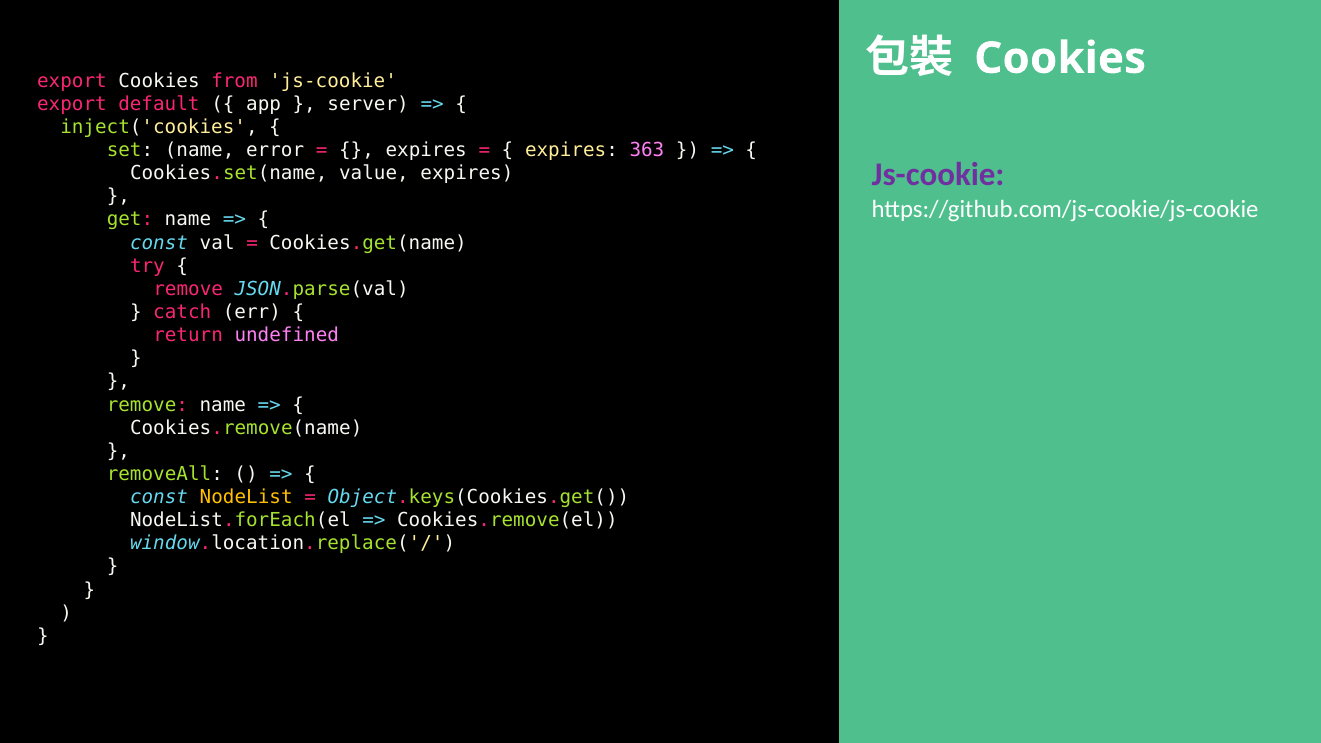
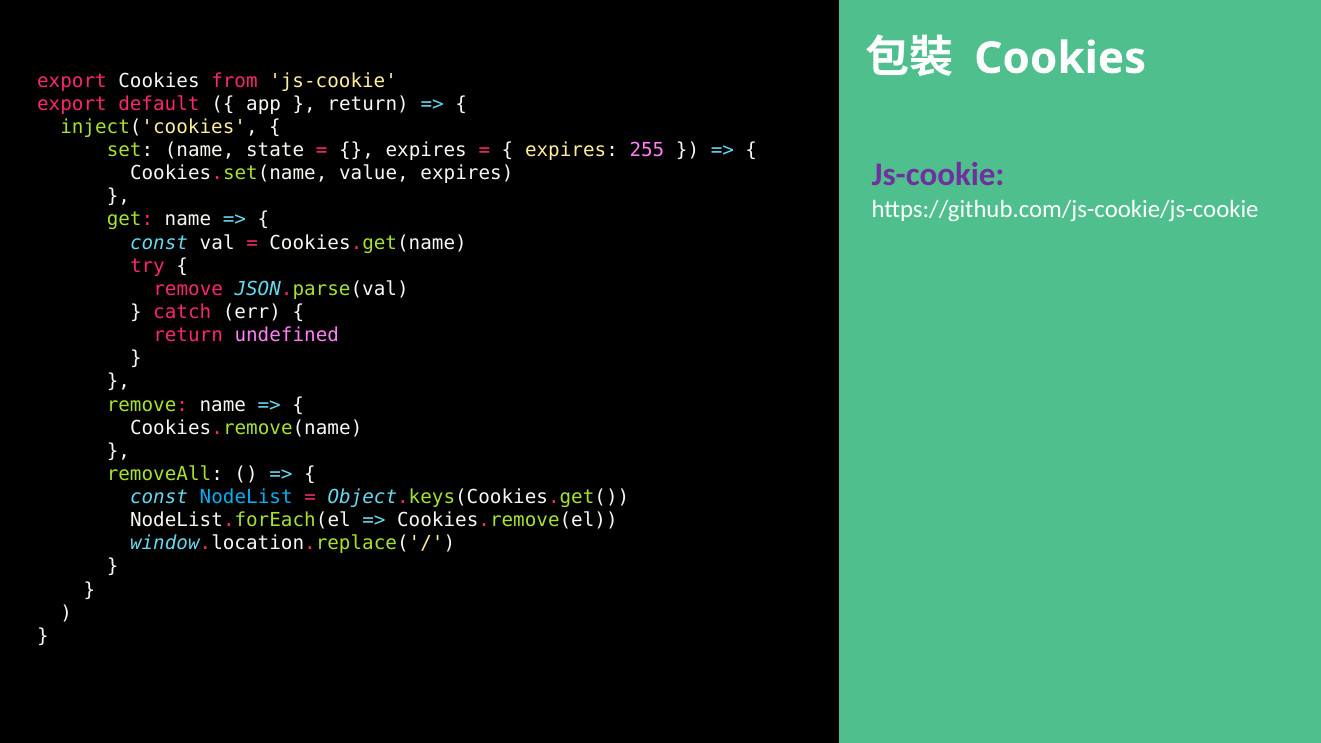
server at (368, 104): server -> return
error: error -> state
363: 363 -> 255
NodeList colour: yellow -> light blue
